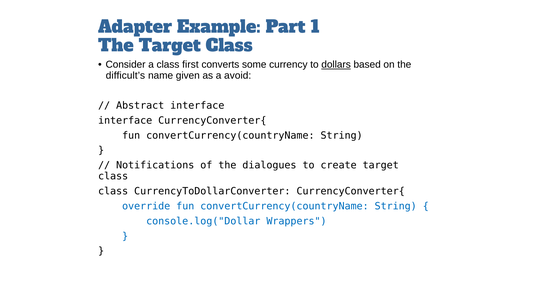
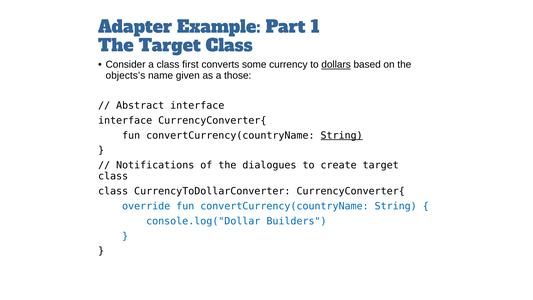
difficult’s: difficult’s -> objects’s
avoid: avoid -> those
String at (342, 135) underline: none -> present
Wrappers: Wrappers -> Builders
